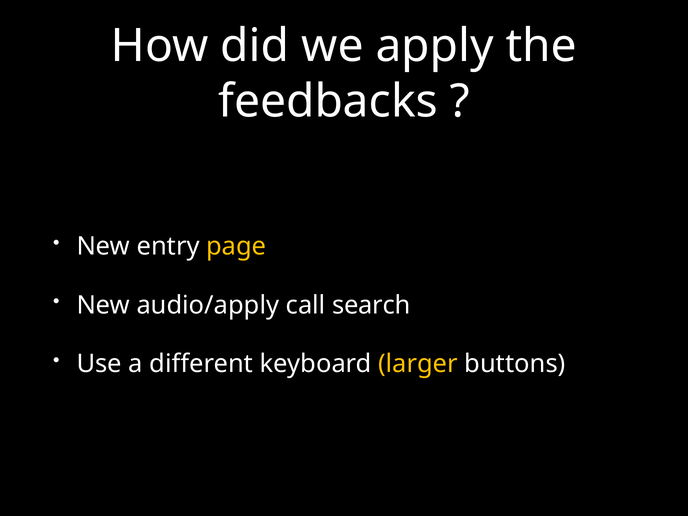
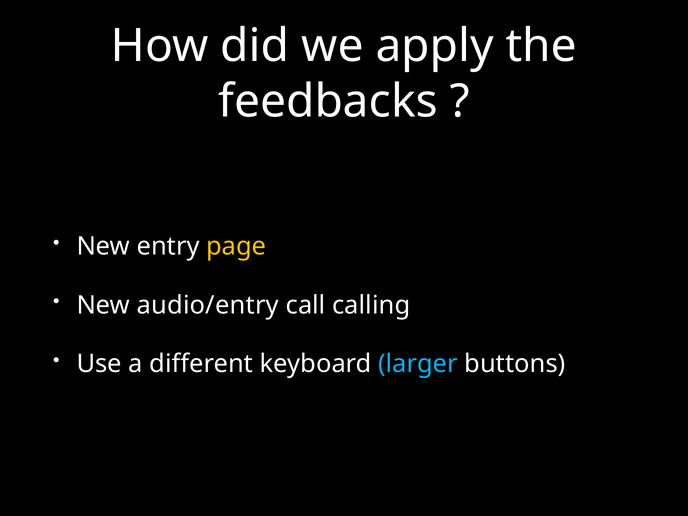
audio/apply: audio/apply -> audio/entry
search: search -> calling
larger colour: yellow -> light blue
